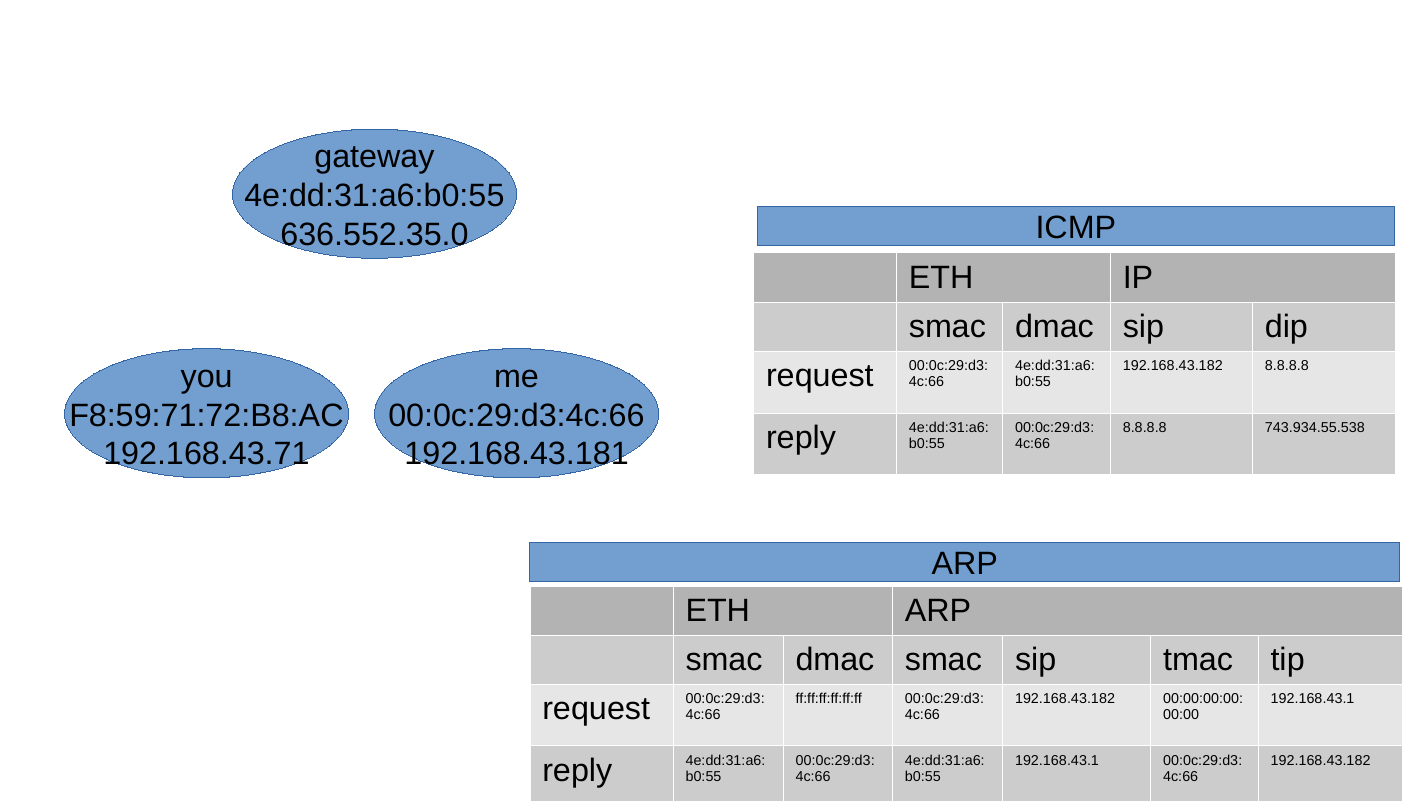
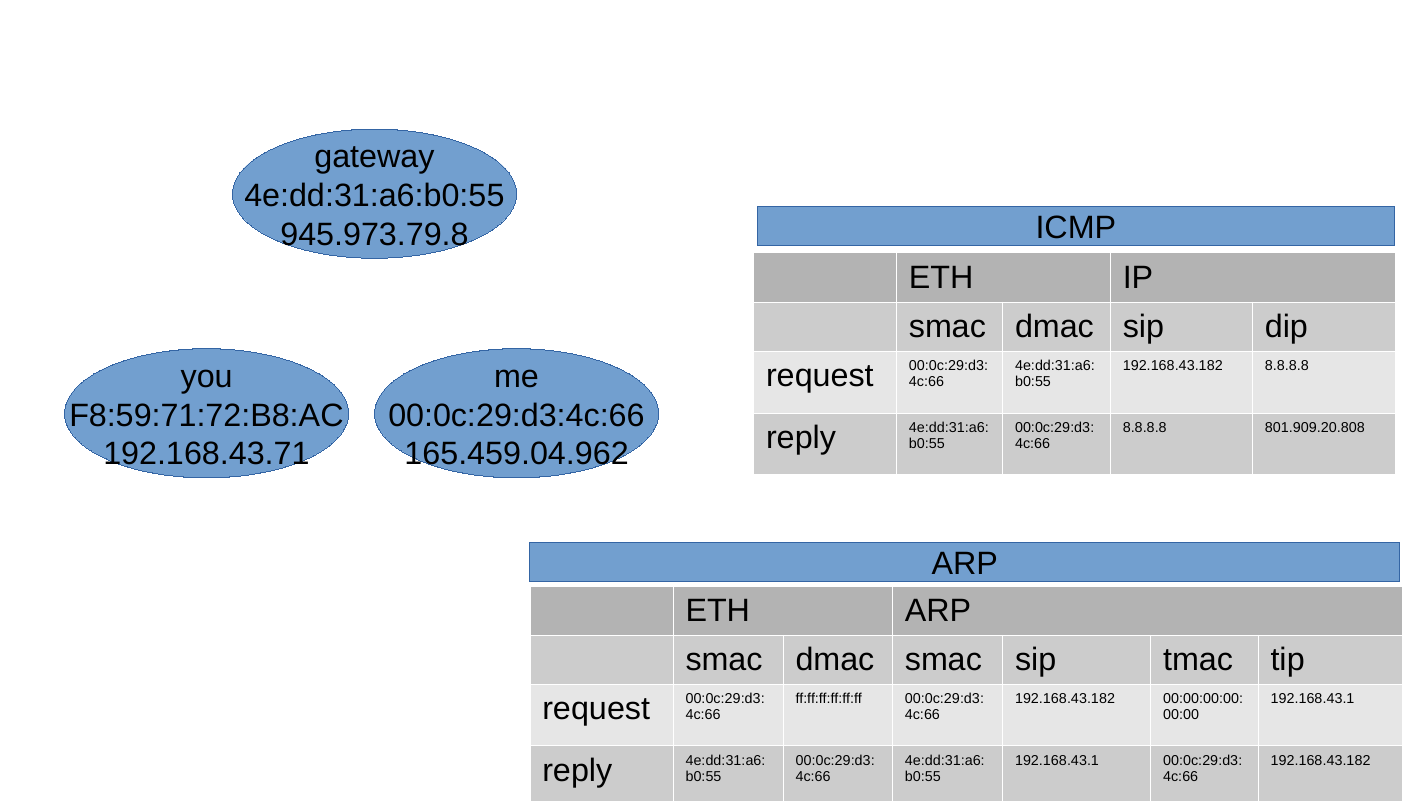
636.552.35.0: 636.552.35.0 -> 945.973.79.8
743.934.55.538: 743.934.55.538 -> 801.909.20.808
192.168.43.181: 192.168.43.181 -> 165.459.04.962
